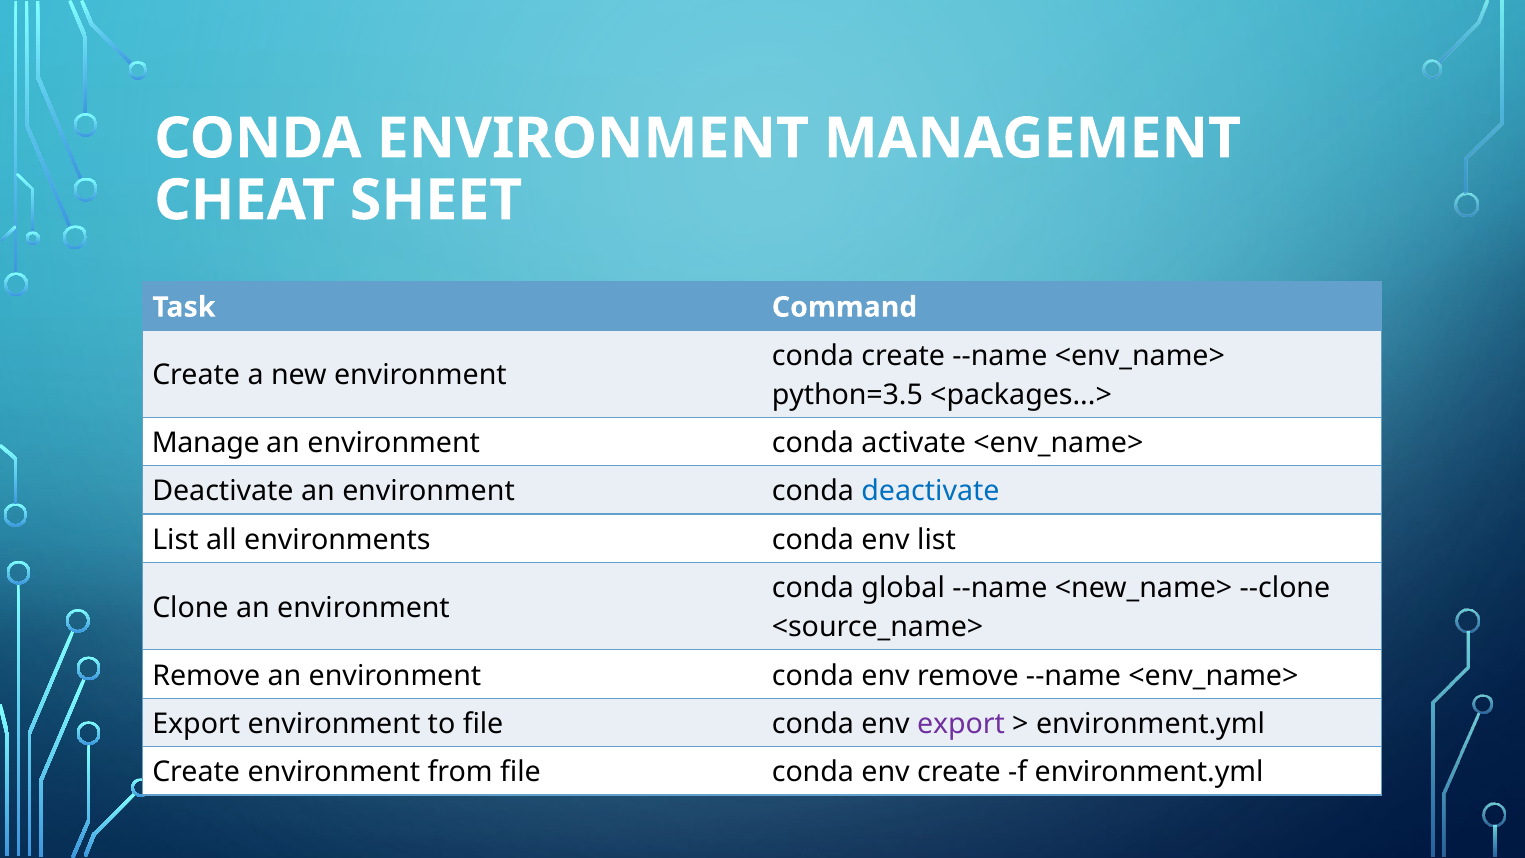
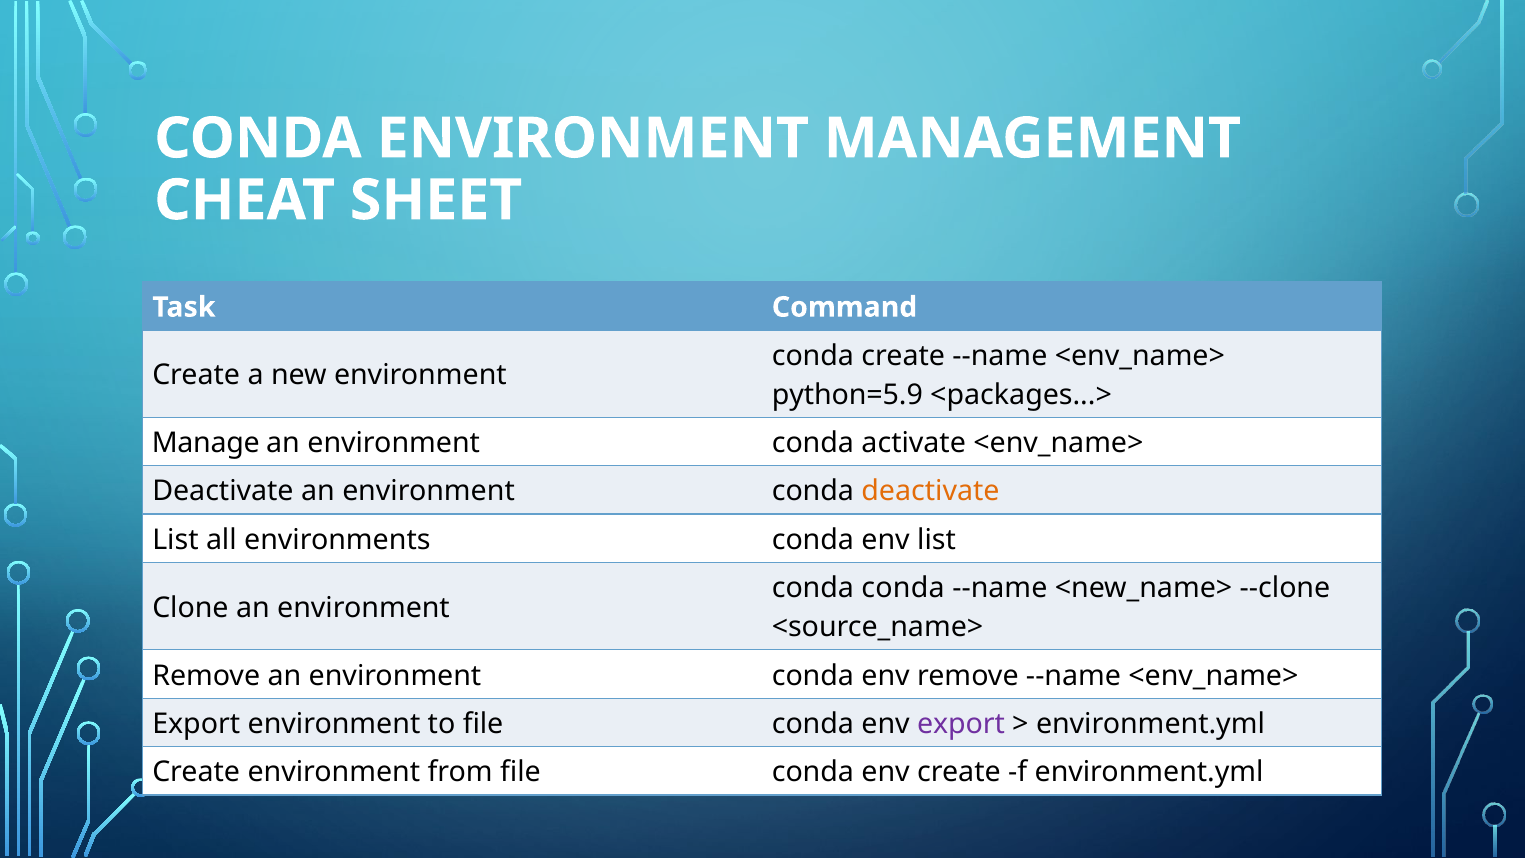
python=3.5: python=3.5 -> python=5.9
deactivate at (931, 491) colour: blue -> orange
conda global: global -> conda
